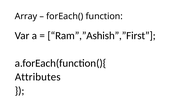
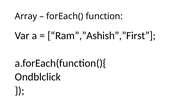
Attributes: Attributes -> Ondblclick
